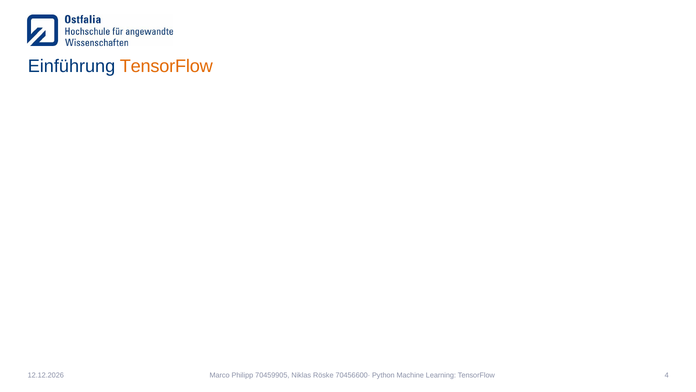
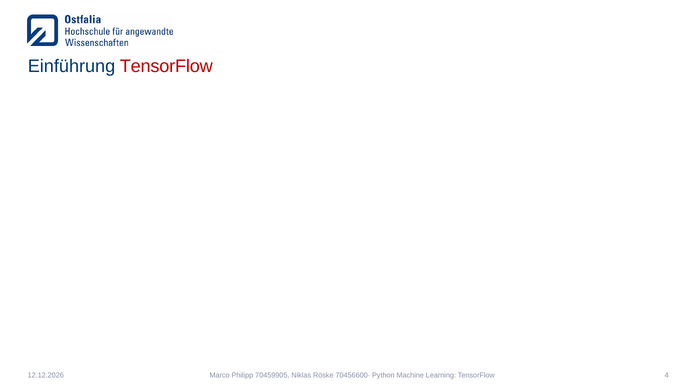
TensorFlow at (166, 66) colour: orange -> red
